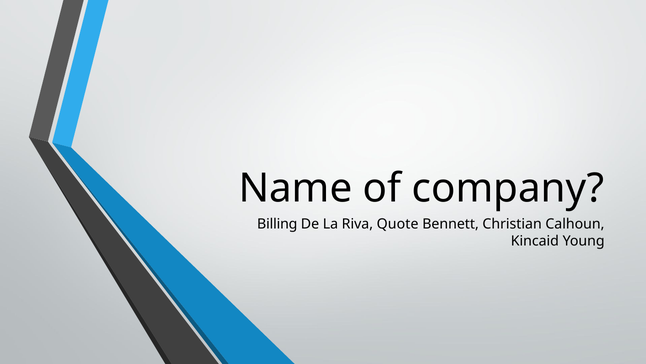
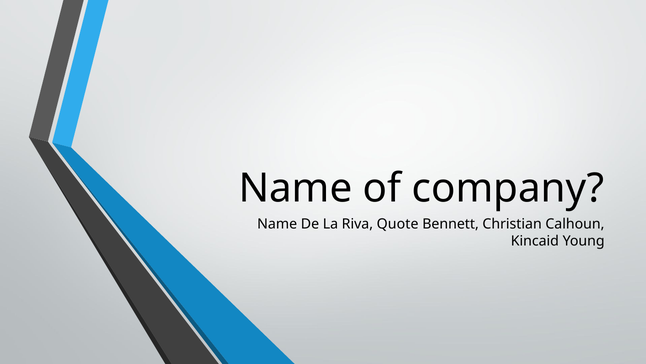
Billing at (277, 224): Billing -> Name
